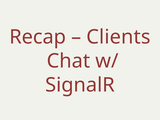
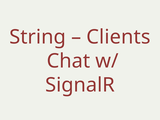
Recap: Recap -> String
